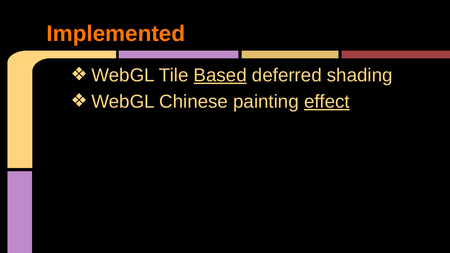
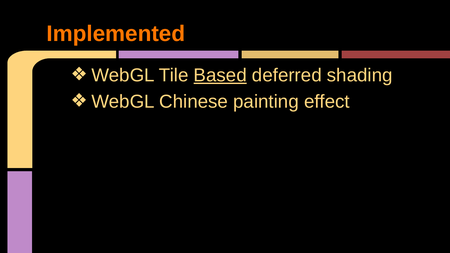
effect underline: present -> none
